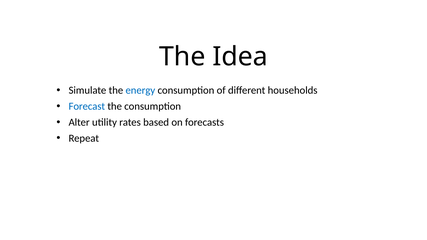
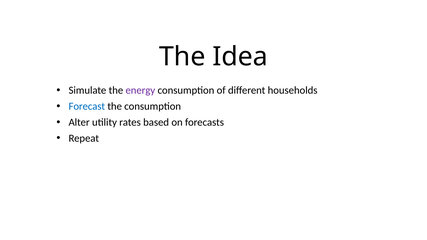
energy colour: blue -> purple
